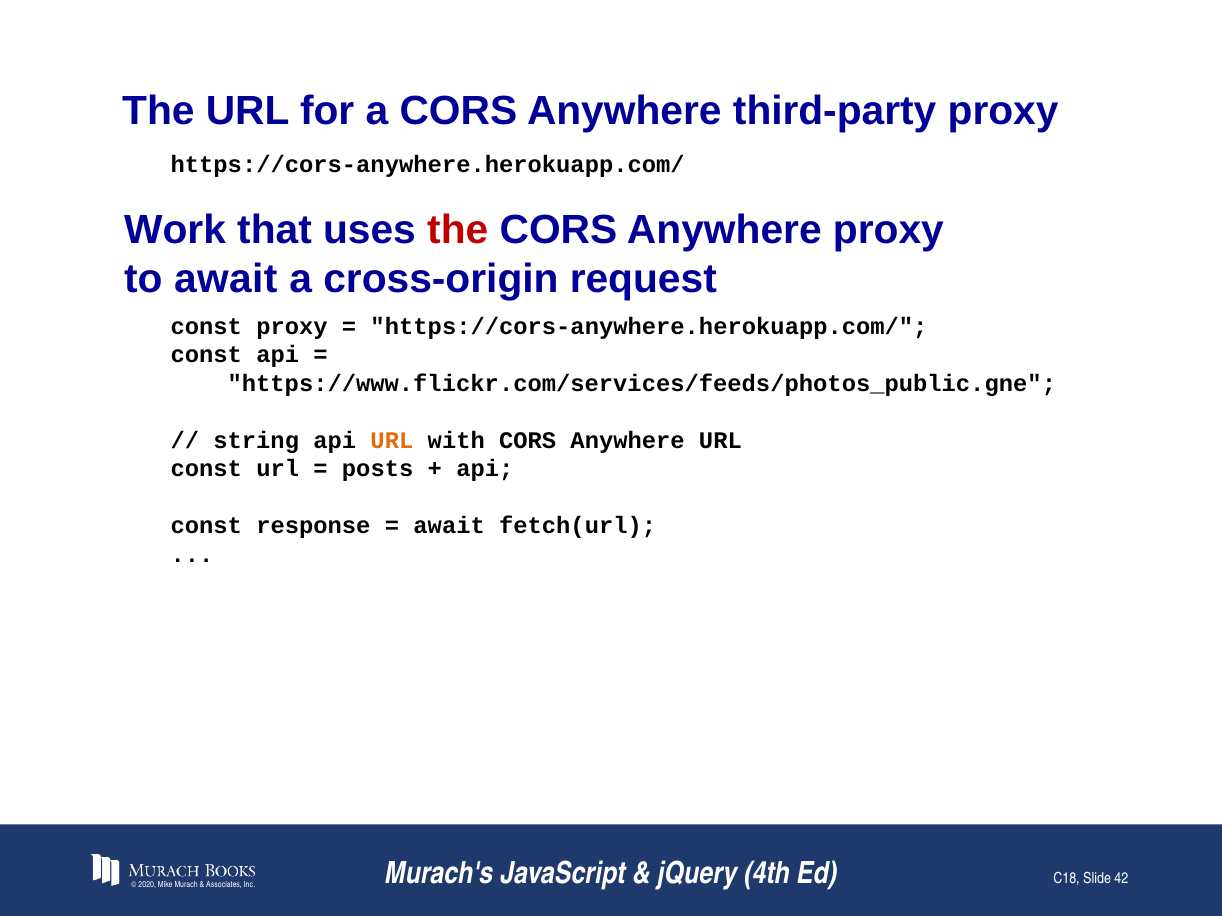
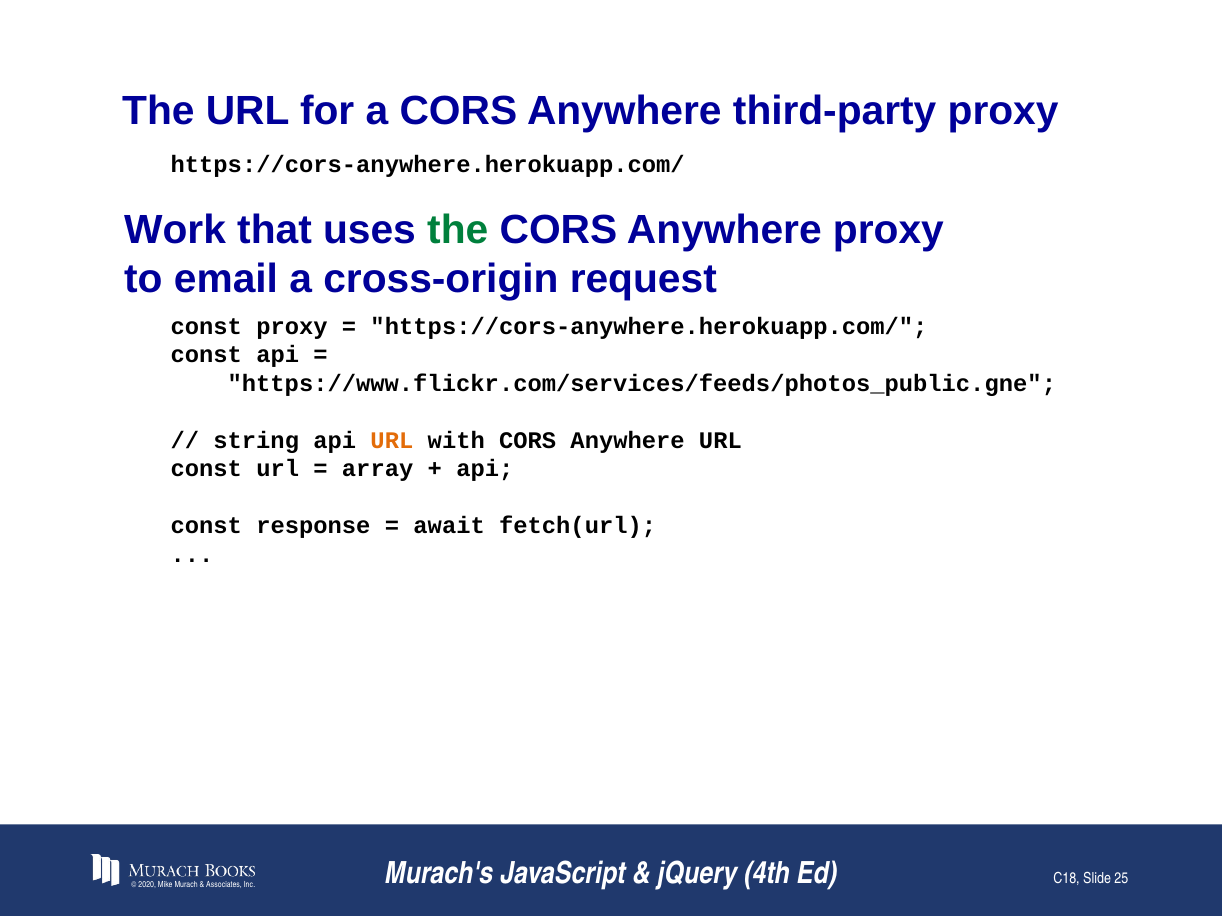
the at (458, 230) colour: red -> green
to await: await -> email
posts: posts -> array
42: 42 -> 25
